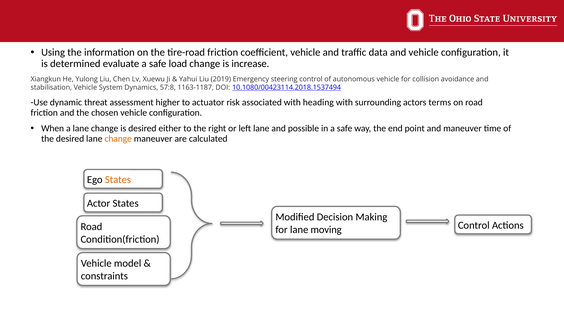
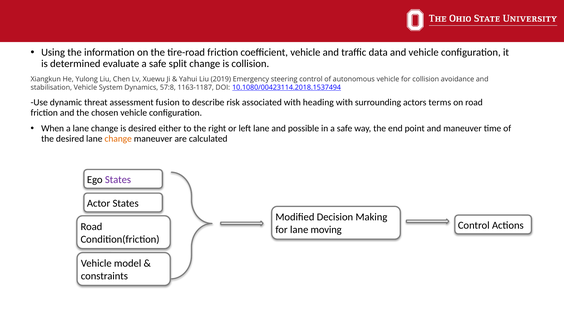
load: load -> split
is increase: increase -> collision
higher: higher -> fusion
actuator: actuator -> describe
States at (118, 180) colour: orange -> purple
